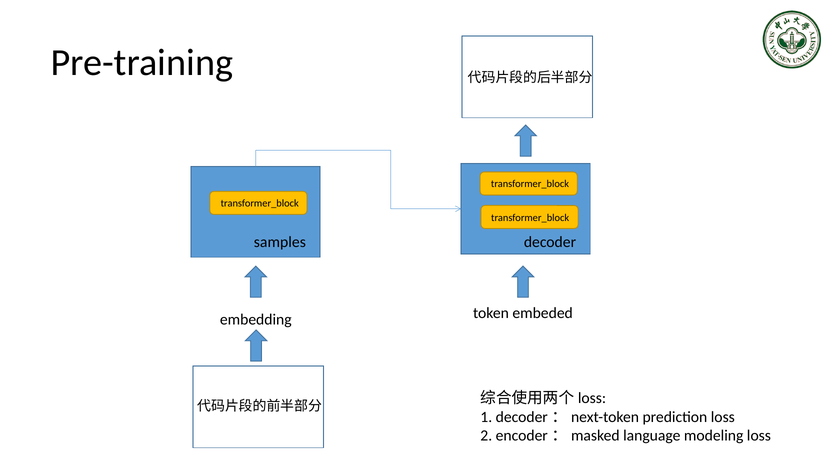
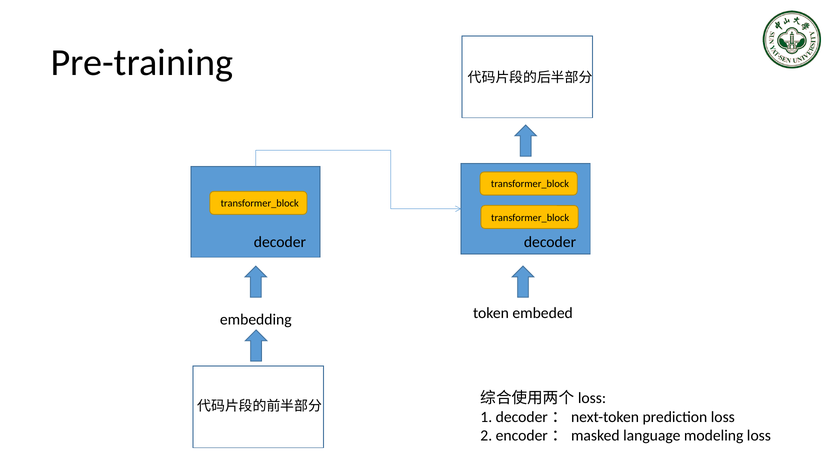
samples at (280, 242): samples -> decoder
